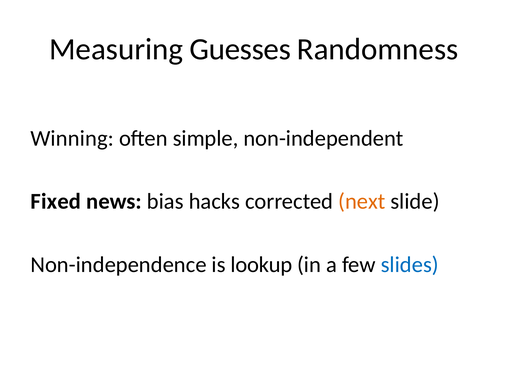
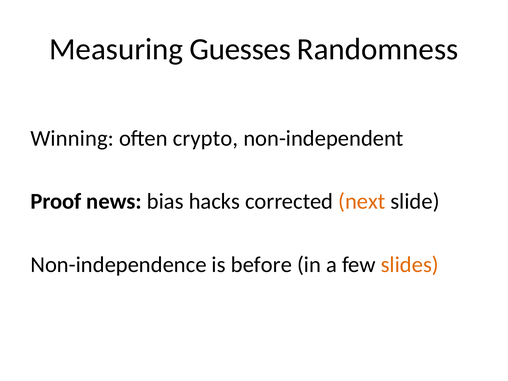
simple: simple -> crypto
Fixed: Fixed -> Proof
lookup: lookup -> before
slides colour: blue -> orange
